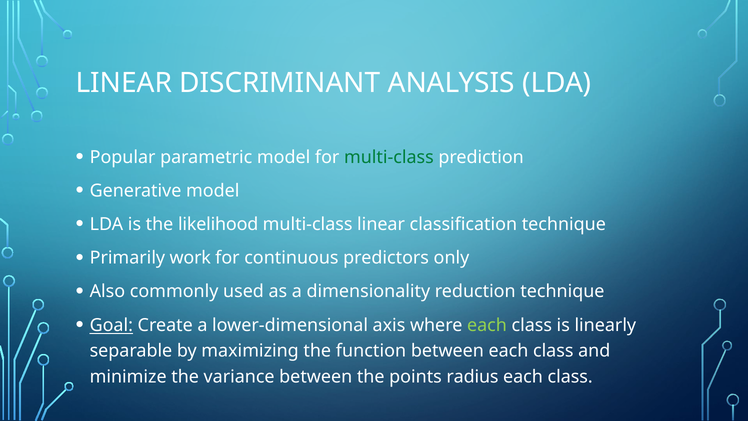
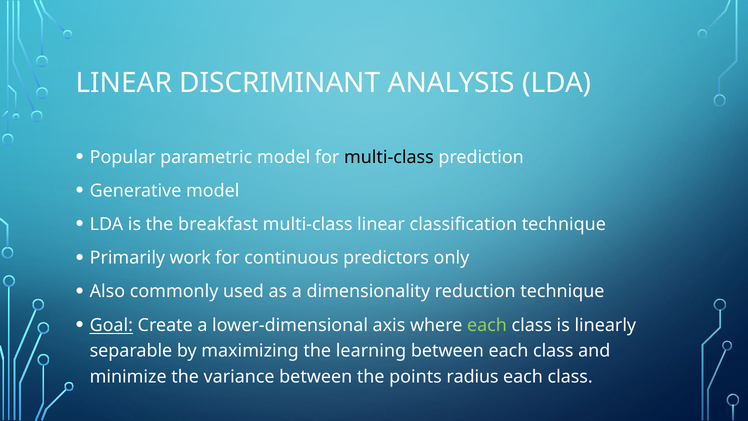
multi-class at (389, 157) colour: green -> black
likelihood: likelihood -> breakfast
function: function -> learning
